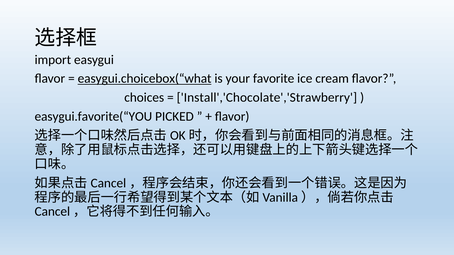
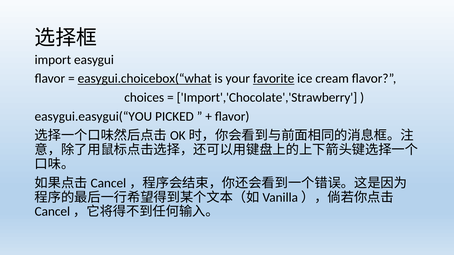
favorite underline: none -> present
Install','Chocolate','Strawberry: Install','Chocolate','Strawberry -> Import','Chocolate','Strawberry
easygui.favorite(“YOU: easygui.favorite(“YOU -> easygui.easygui(“YOU
